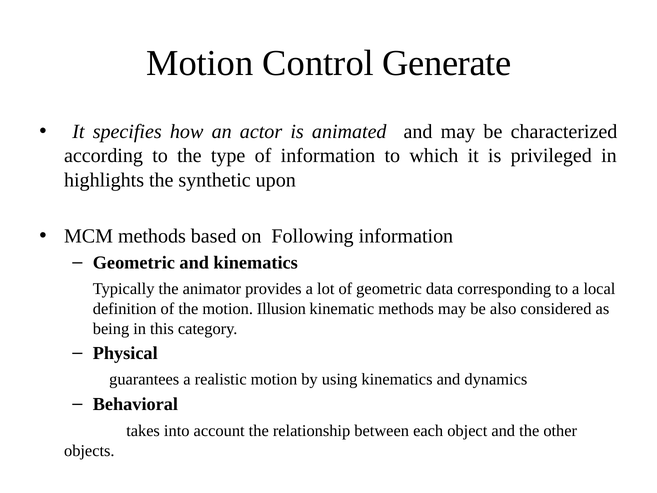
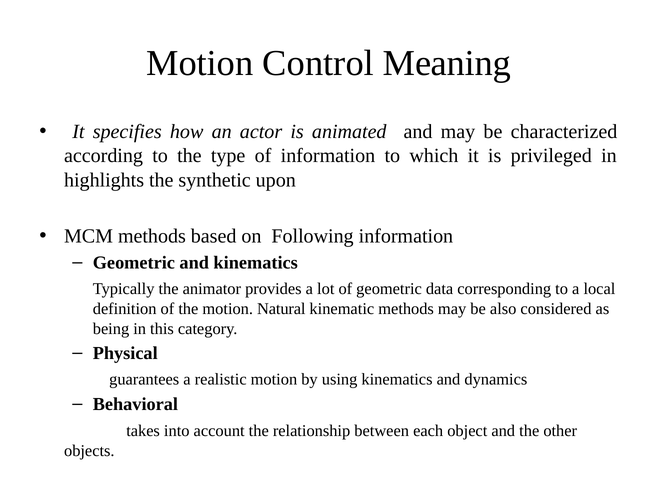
Generate: Generate -> Meaning
Illusion: Illusion -> Natural
